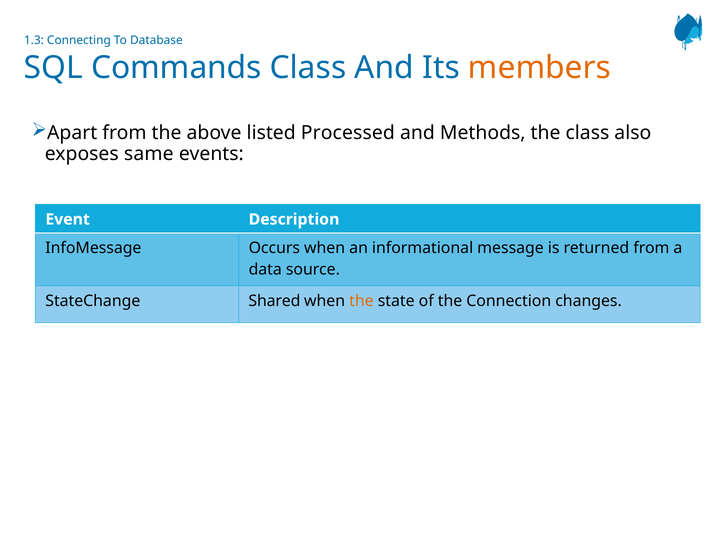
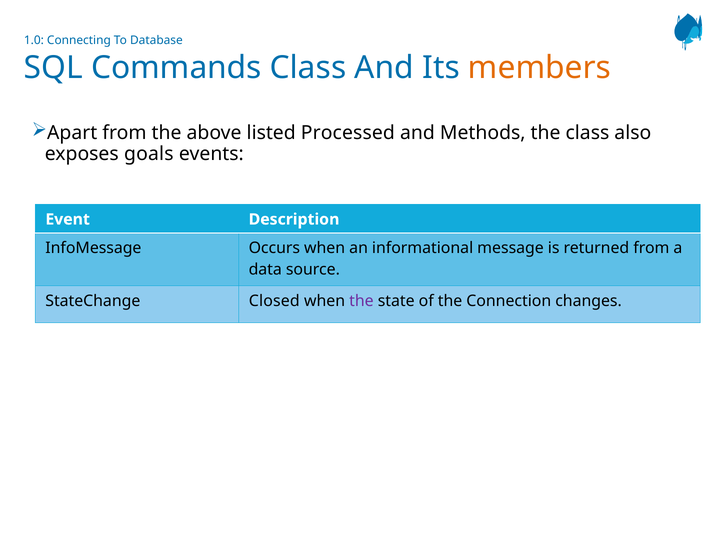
1.3: 1.3 -> 1.0
same: same -> goals
Shared: Shared -> Closed
the at (361, 301) colour: orange -> purple
